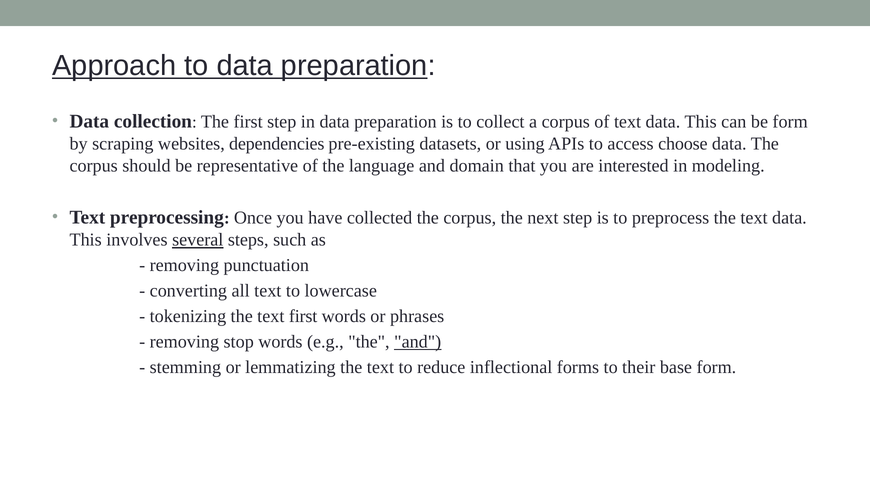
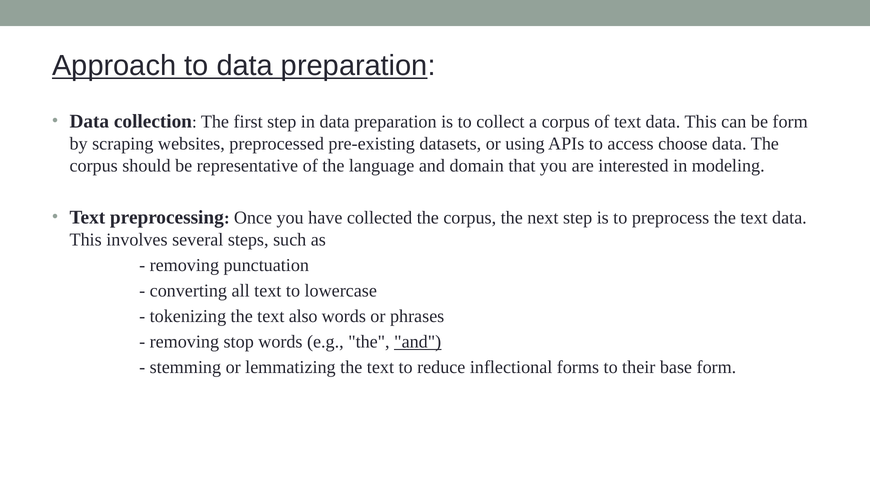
dependencies: dependencies -> preprocessed
several underline: present -> none
text first: first -> also
